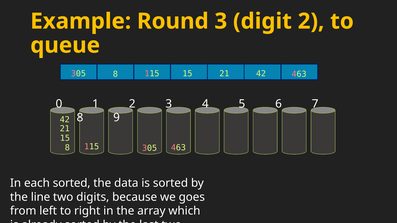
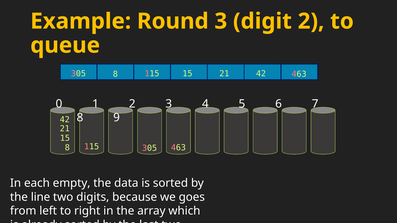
each sorted: sorted -> empty
